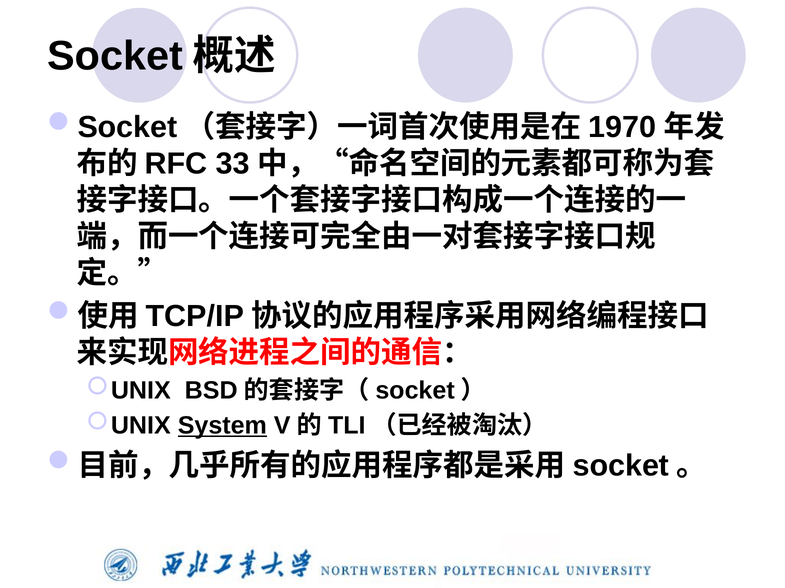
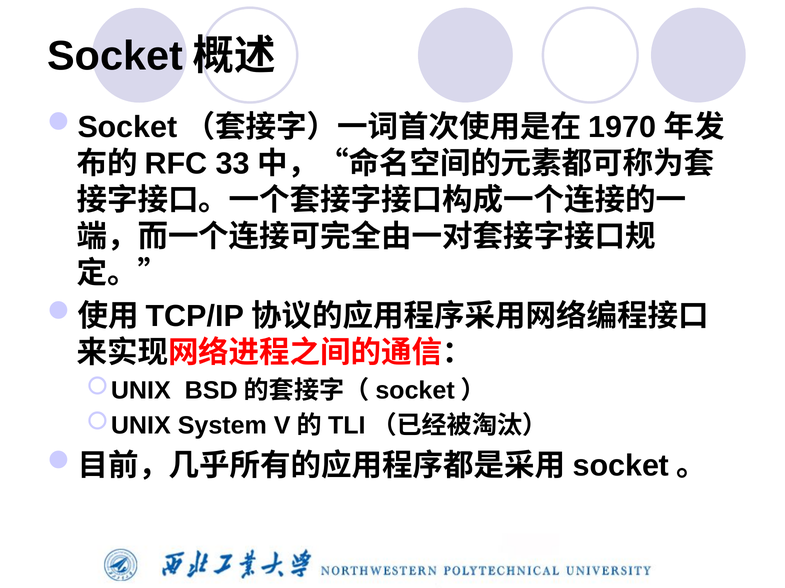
System underline: present -> none
